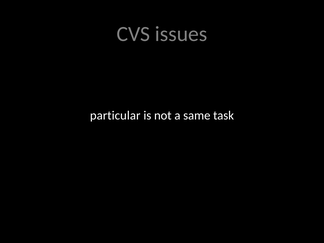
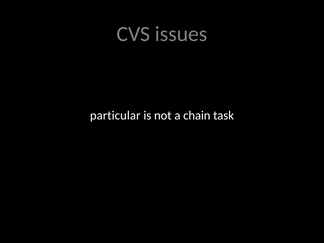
same: same -> chain
